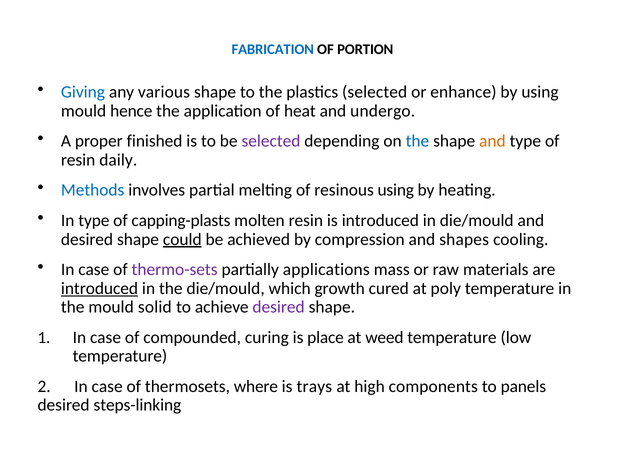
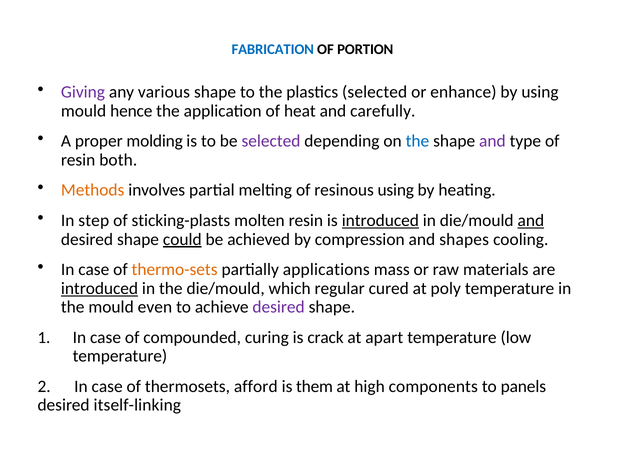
Giving colour: blue -> purple
undergo: undergo -> carefully
finished: finished -> molding
and at (492, 141) colour: orange -> purple
daily: daily -> both
Methods colour: blue -> orange
In type: type -> step
capping-plasts: capping-plasts -> sticking-plasts
introduced at (380, 220) underline: none -> present
and at (531, 220) underline: none -> present
thermo-sets colour: purple -> orange
growth: growth -> regular
solid: solid -> even
place: place -> crack
weed: weed -> apart
where: where -> afford
trays: trays -> them
steps-linking: steps-linking -> itself-linking
